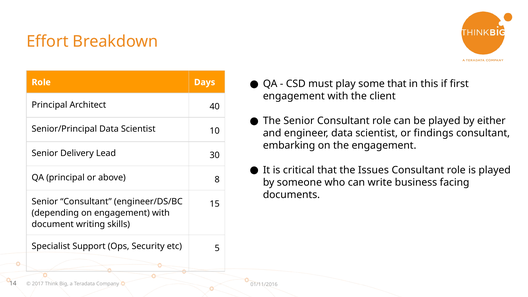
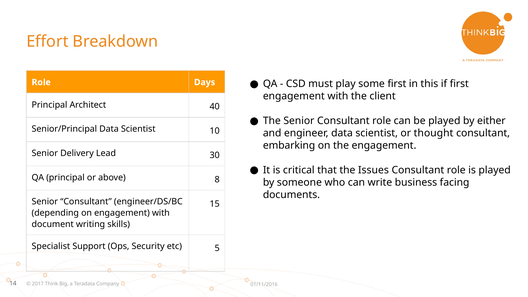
some that: that -> first
findings: findings -> thought
